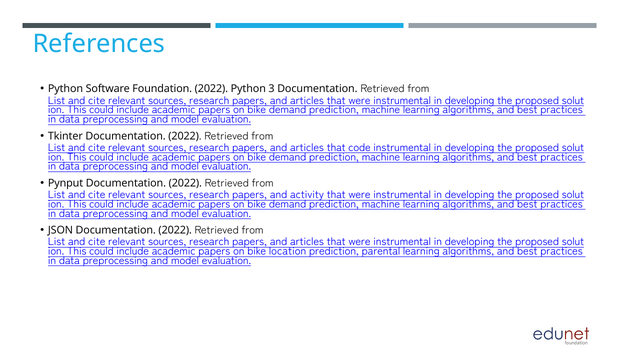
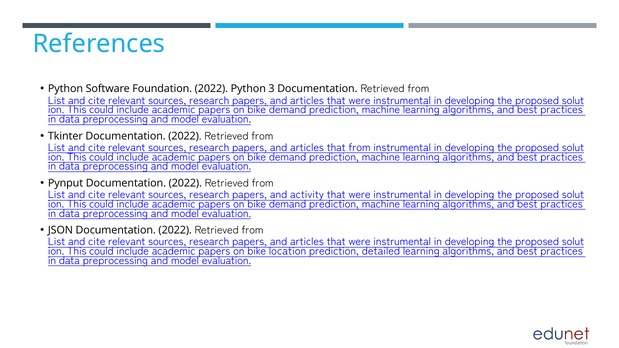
that code: code -> from
parental: parental -> detailed
